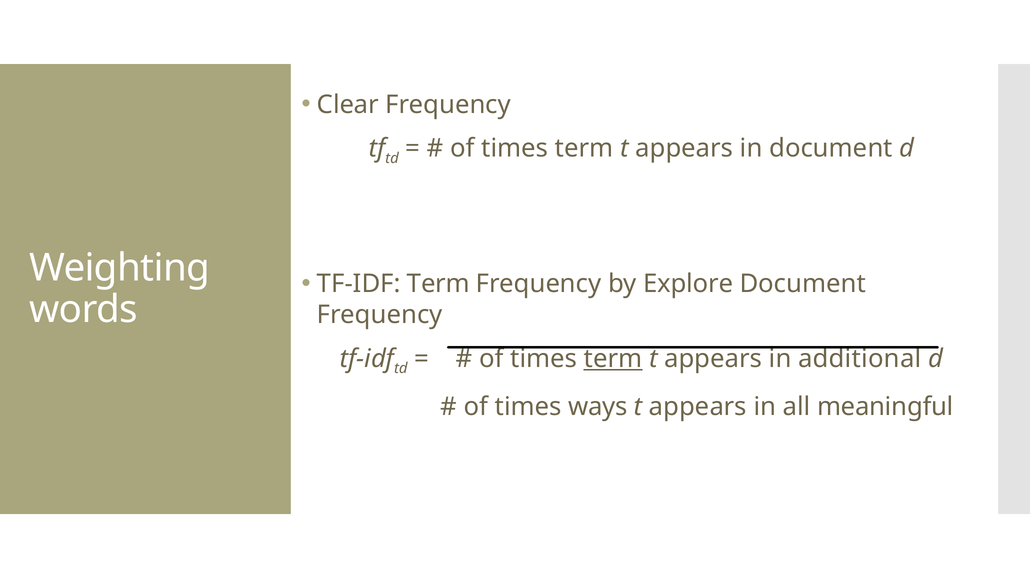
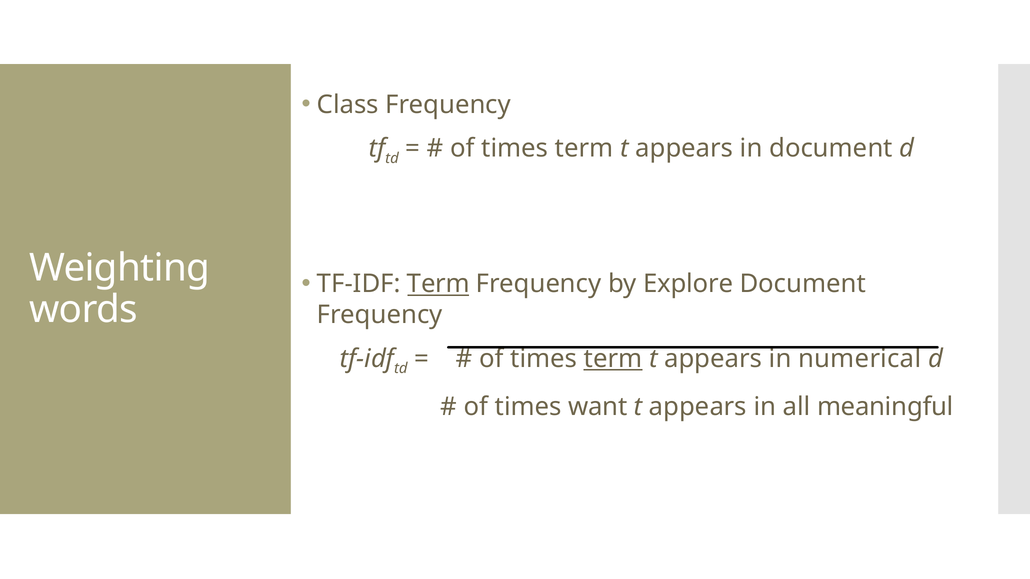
Clear: Clear -> Class
Term at (438, 284) underline: none -> present
additional: additional -> numerical
ways: ways -> want
